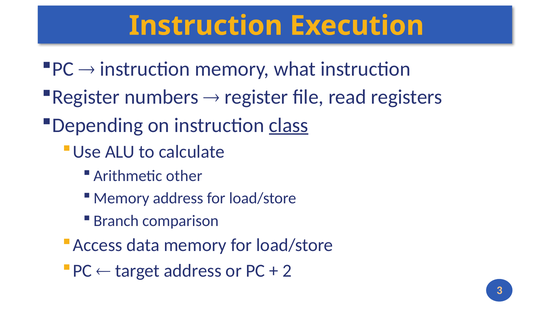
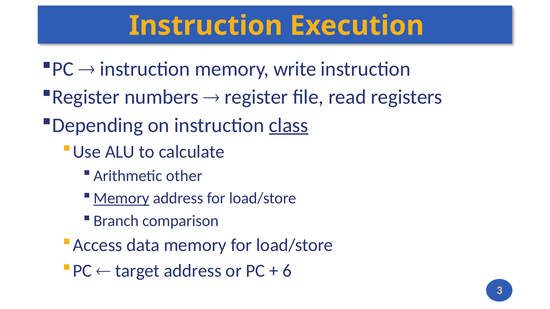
what: what -> write
Memory at (121, 199) underline: none -> present
2: 2 -> 6
